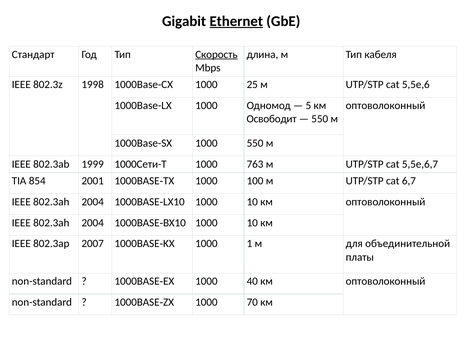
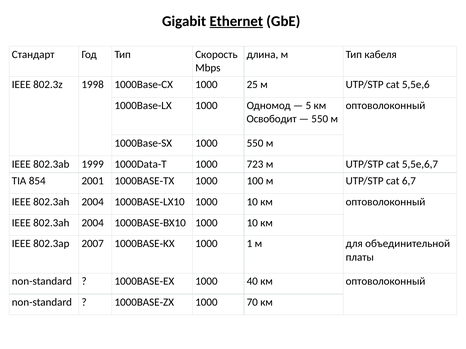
Скорость underline: present -> none
1000Сети-T: 1000Сети-T -> 1000Data-T
763: 763 -> 723
